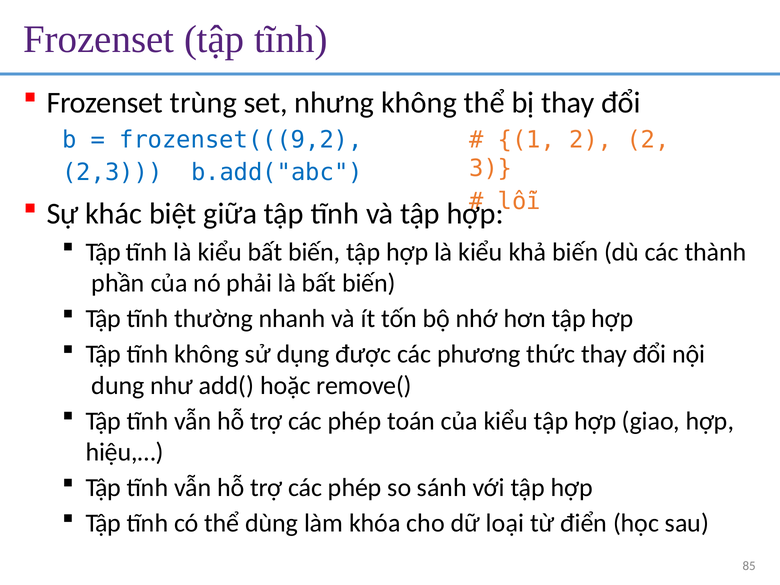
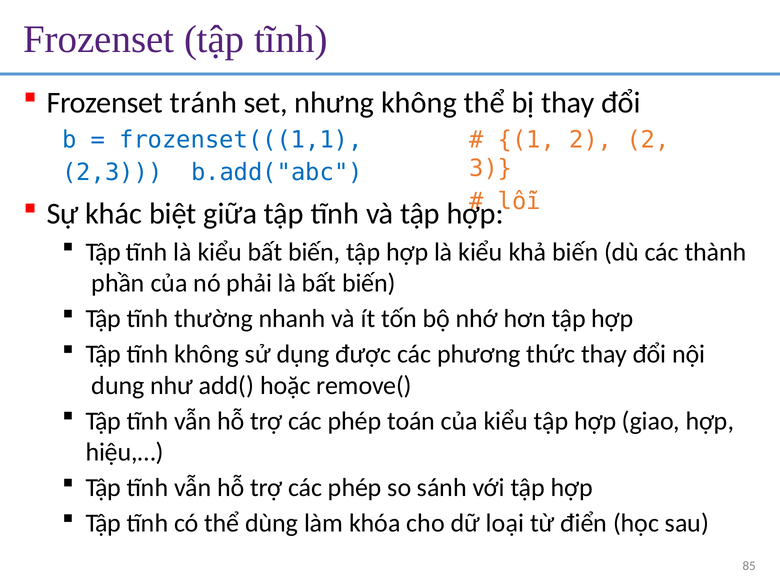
trùng: trùng -> tránh
frozenset(((9,2: frozenset(((9,2 -> frozenset(((1,1
